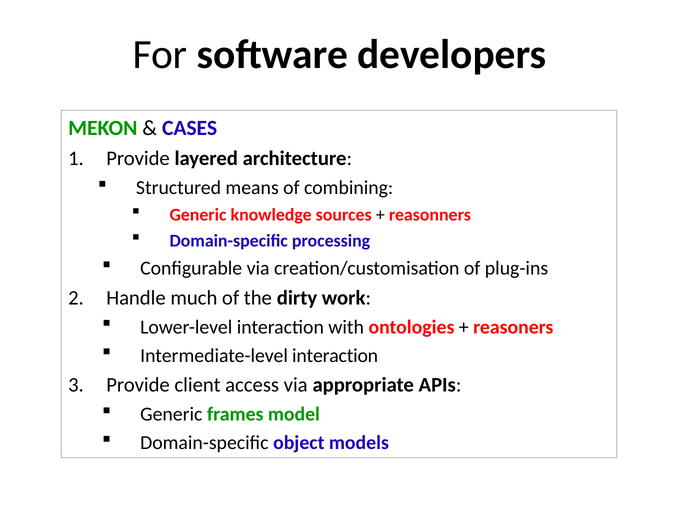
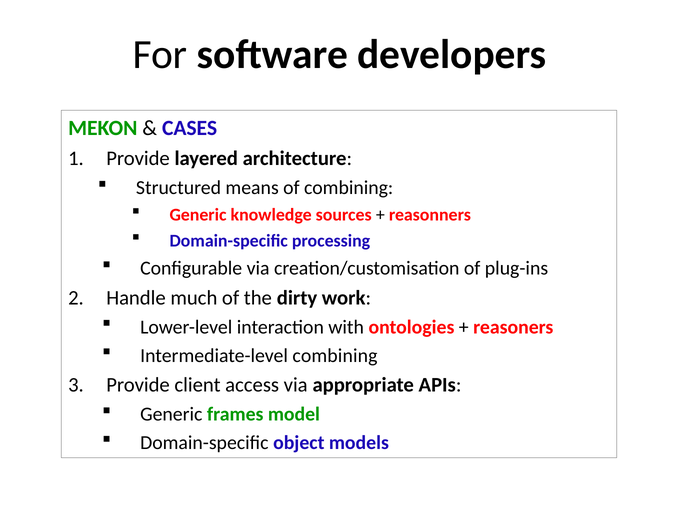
Intermediate-level interaction: interaction -> combining
